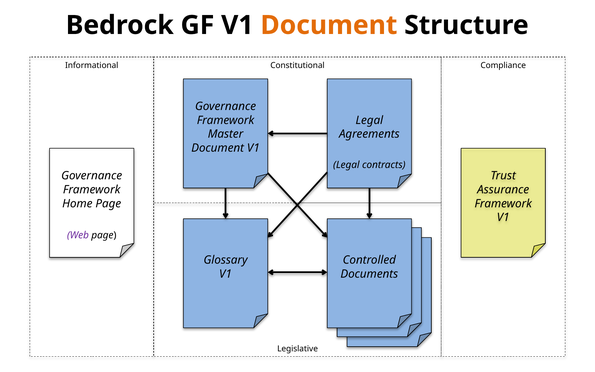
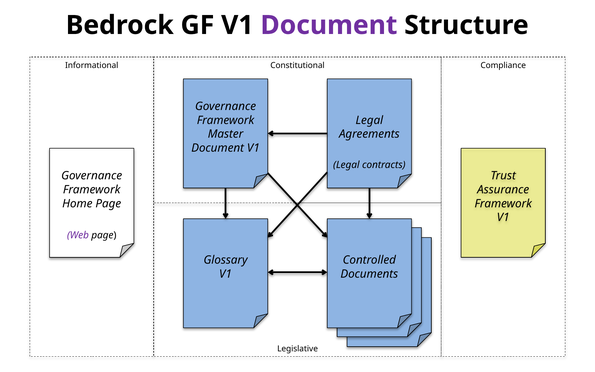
Document at (329, 25) colour: orange -> purple
